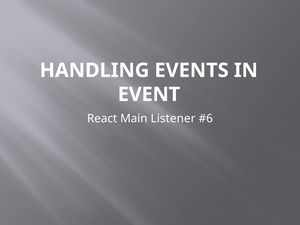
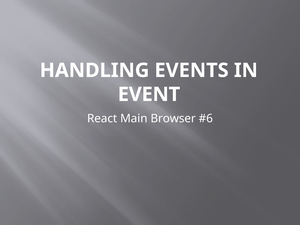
Listener: Listener -> Browser
